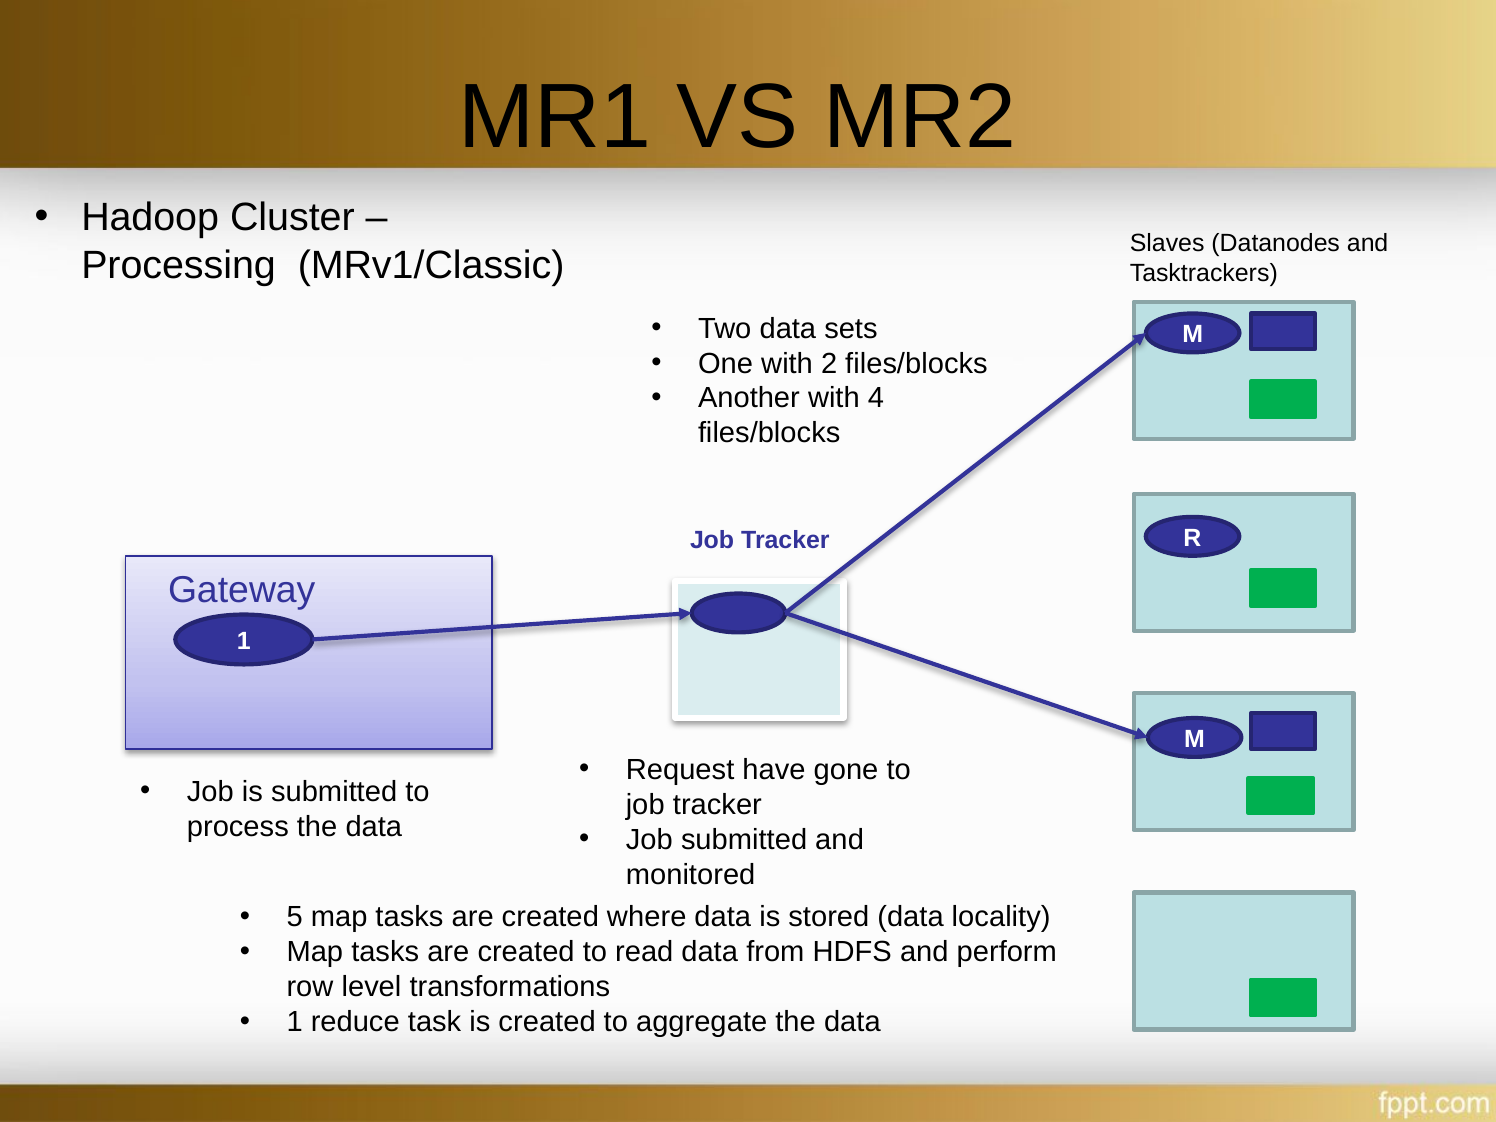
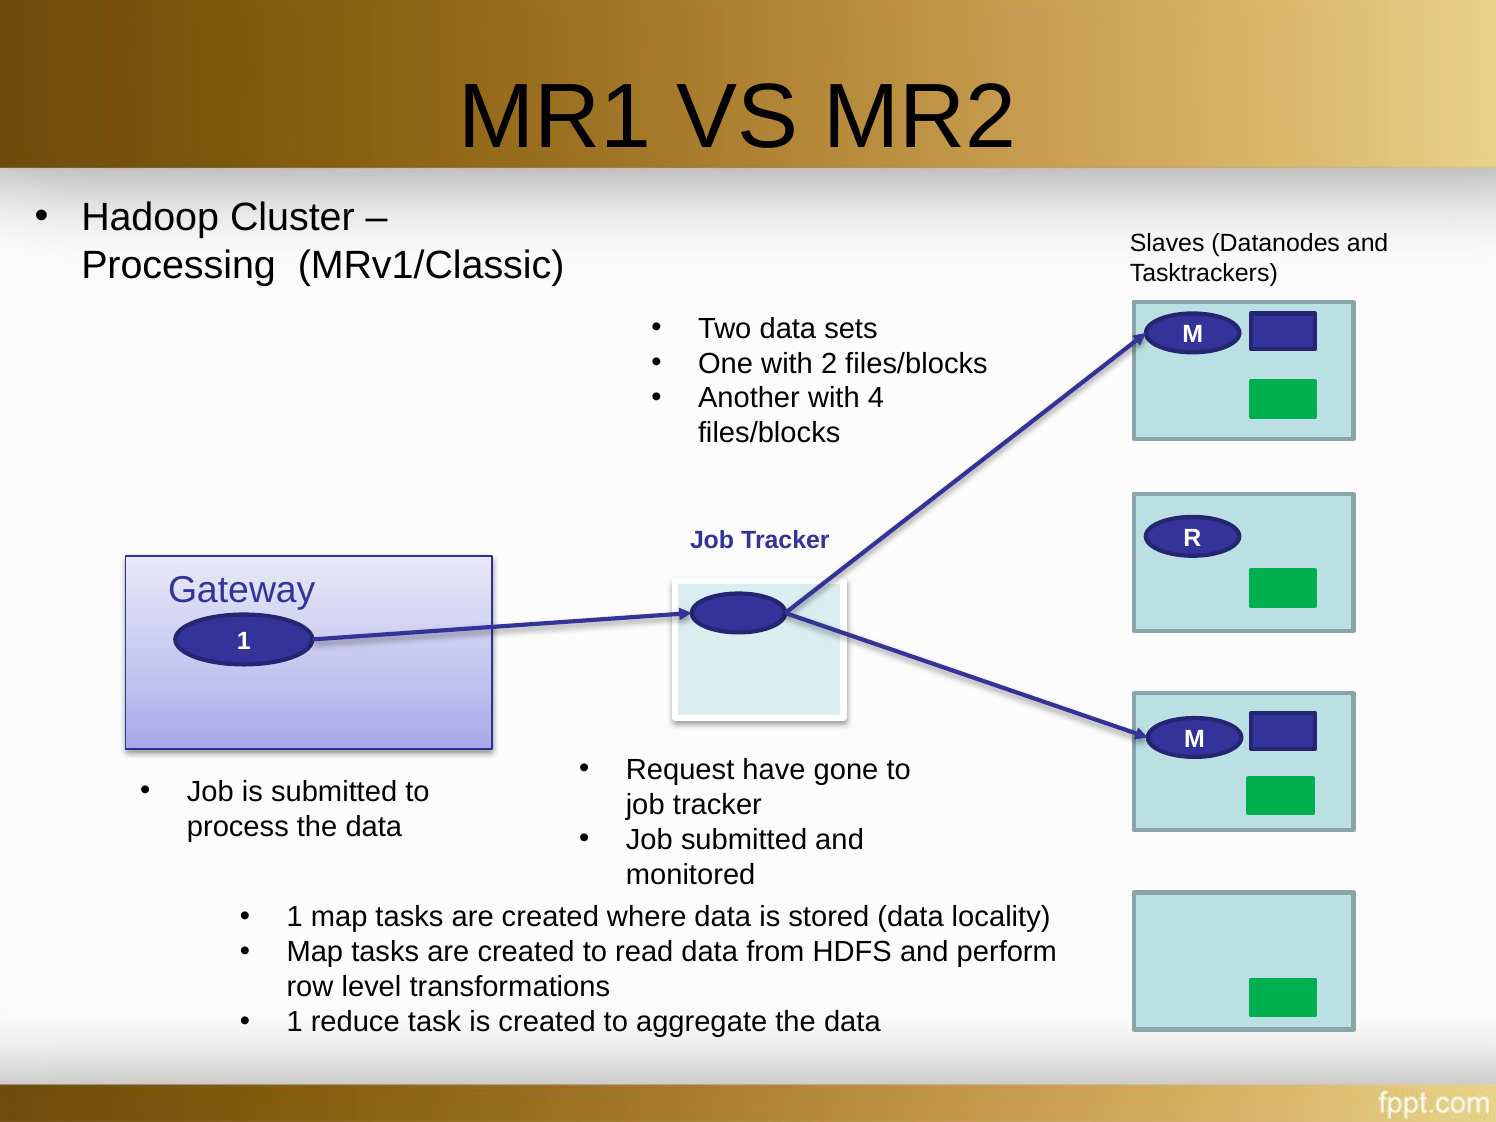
5 at (295, 917): 5 -> 1
